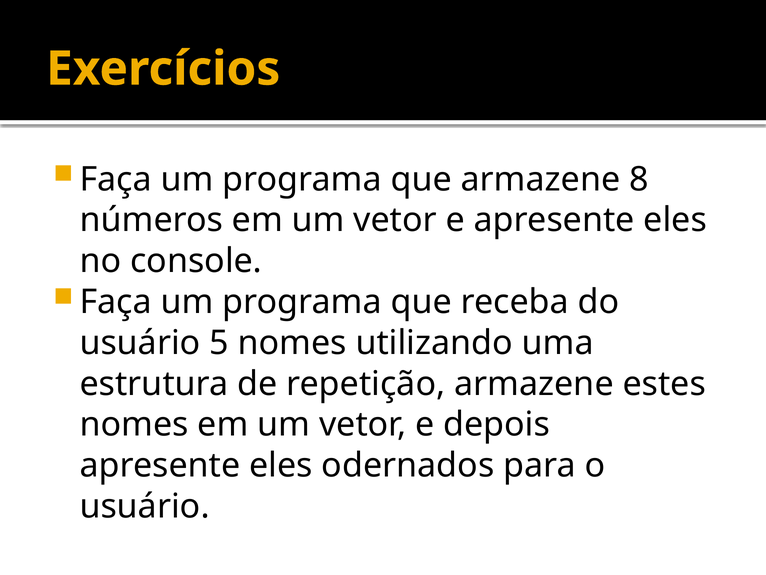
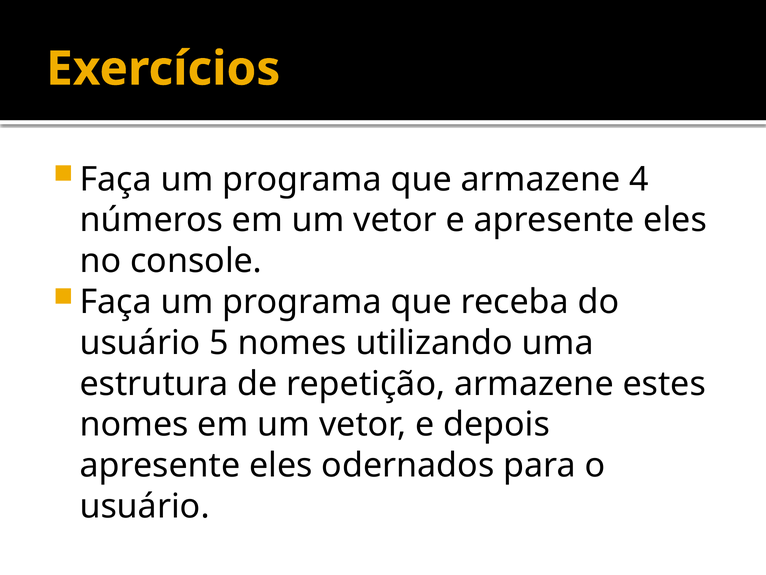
8: 8 -> 4
